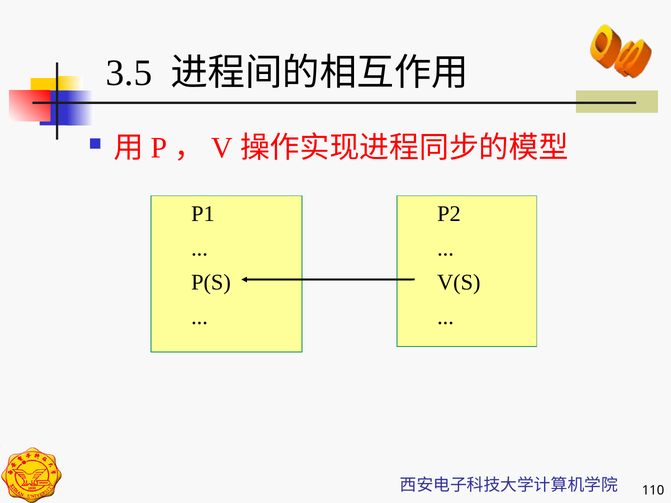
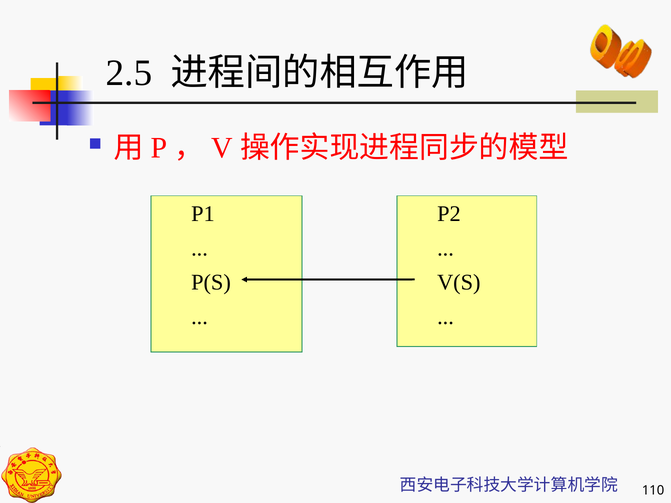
3.5: 3.5 -> 2.5
